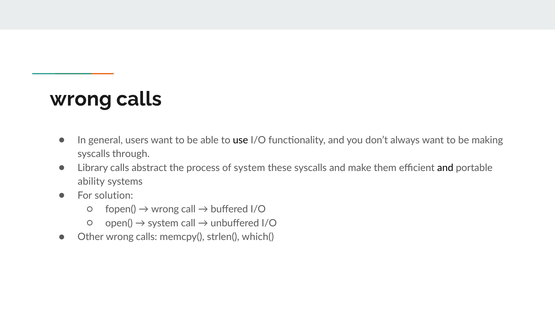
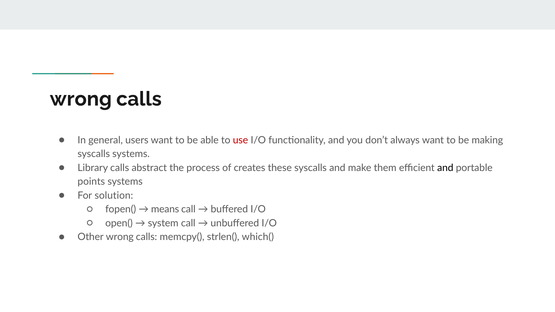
use colour: black -> red
syscalls through: through -> systems
of system: system -> creates
ability: ability -> points
wrong at (165, 209): wrong -> means
